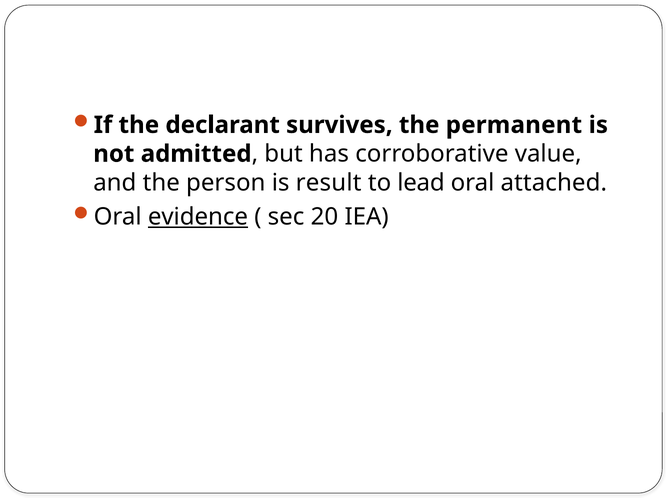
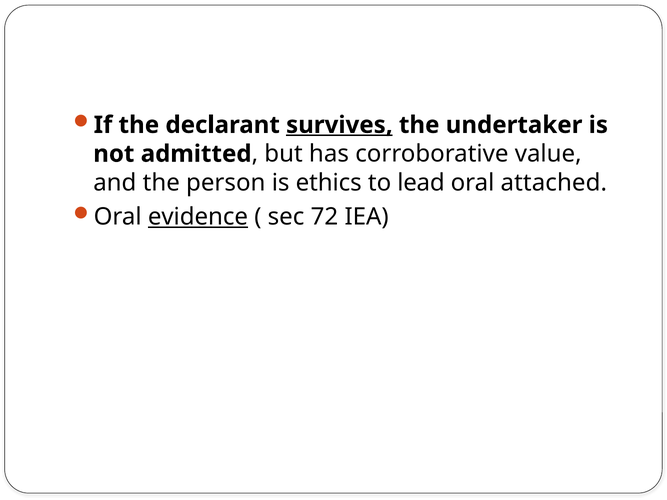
survives underline: none -> present
permanent: permanent -> undertaker
result: result -> ethics
20: 20 -> 72
